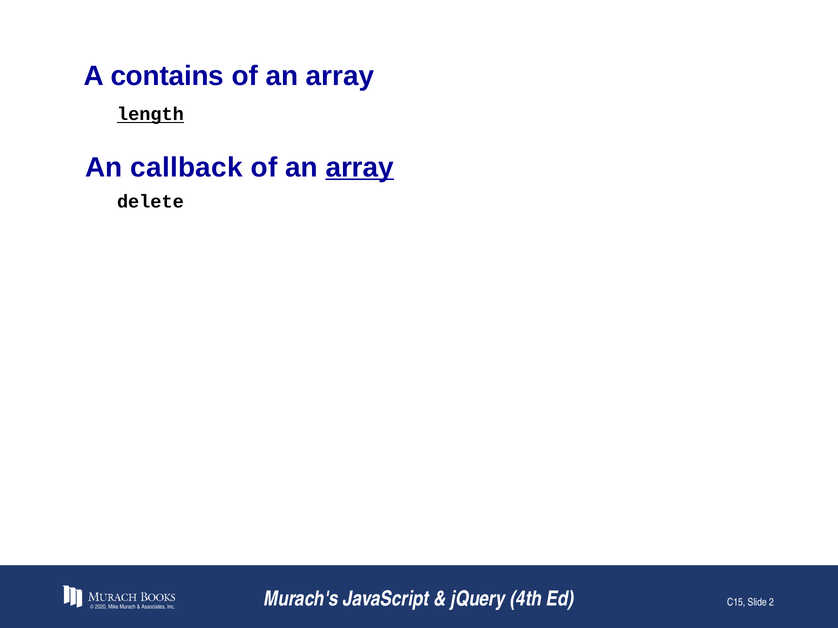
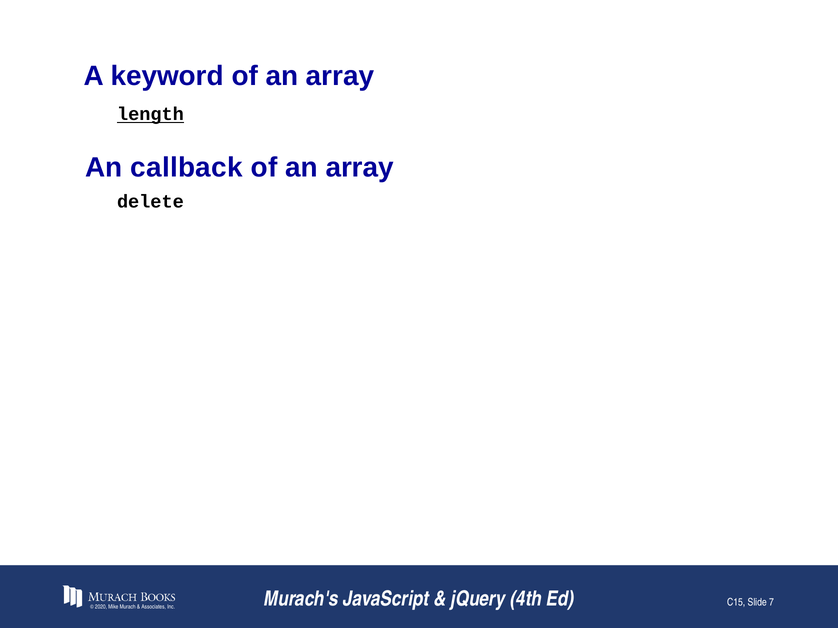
contains: contains -> keyword
array at (360, 167) underline: present -> none
2: 2 -> 7
